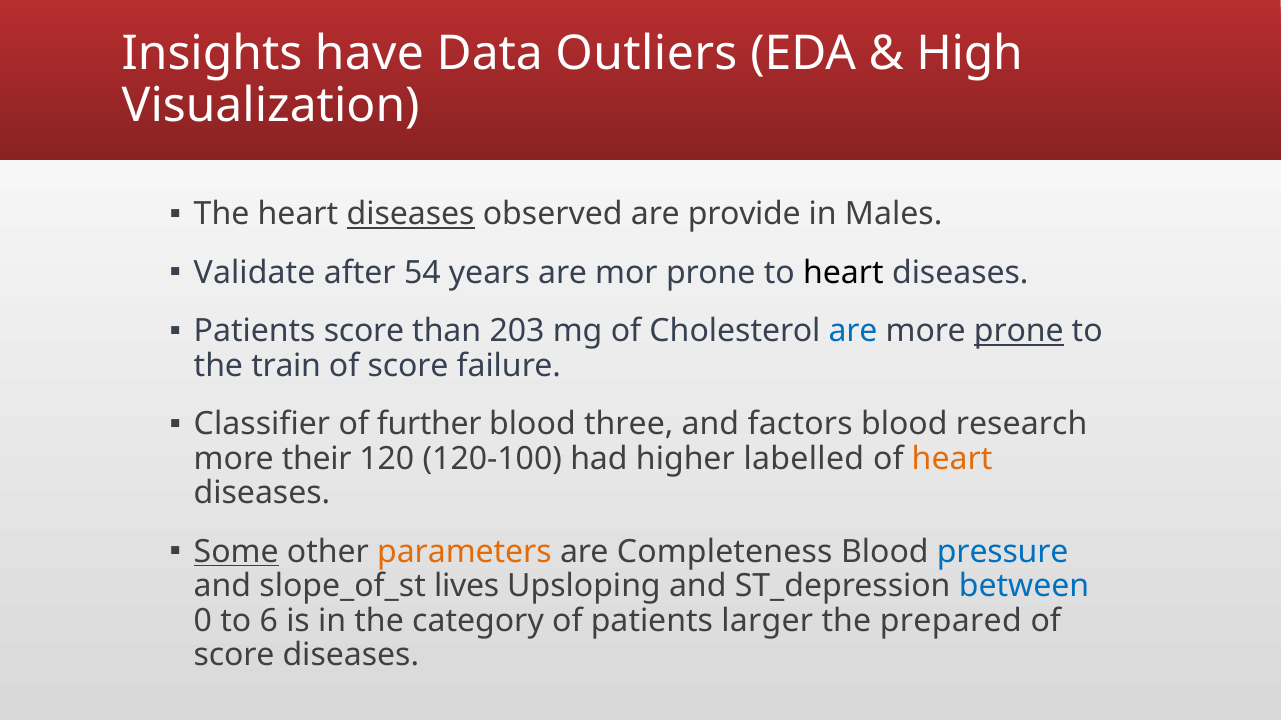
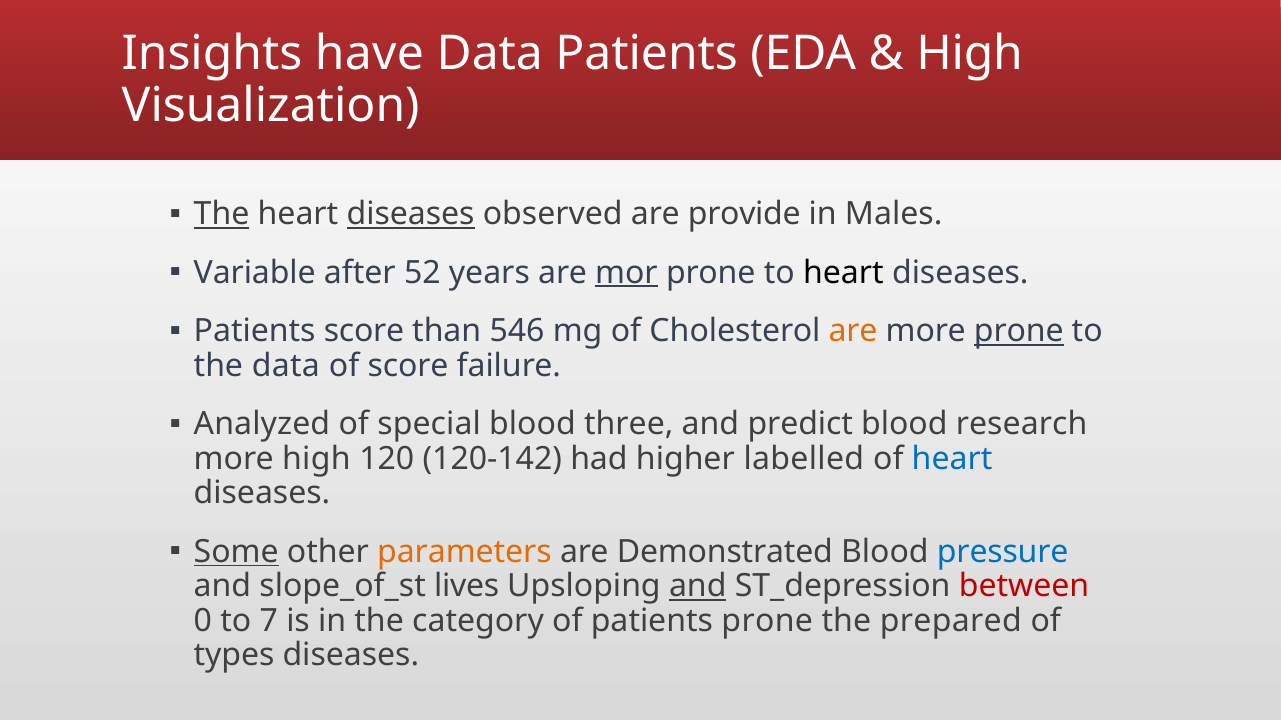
Data Outliers: Outliers -> Patients
The at (222, 214) underline: none -> present
Validate: Validate -> Variable
54: 54 -> 52
mor underline: none -> present
203: 203 -> 546
are at (853, 331) colour: blue -> orange
the train: train -> data
Classifier: Classifier -> Analyzed
further: further -> special
factors: factors -> predict
more their: their -> high
120-100: 120-100 -> 120-142
heart at (952, 459) colour: orange -> blue
Completeness: Completeness -> Demonstrated
and at (698, 587) underline: none -> present
between colour: blue -> red
6: 6 -> 7
patients larger: larger -> prone
score at (234, 656): score -> types
